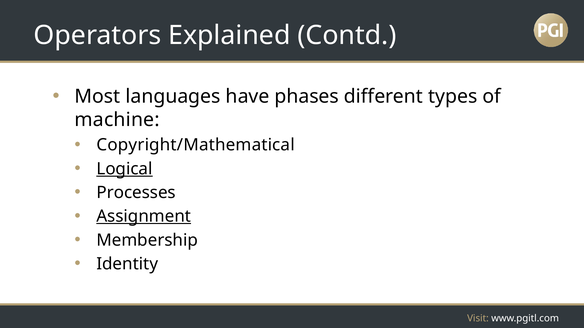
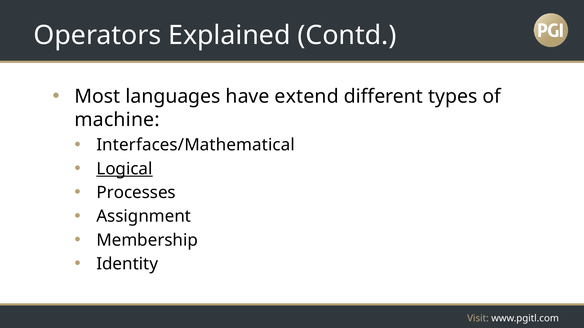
phases: phases -> extend
Copyright/Mathematical: Copyright/Mathematical -> Interfaces/Mathematical
Assignment underline: present -> none
